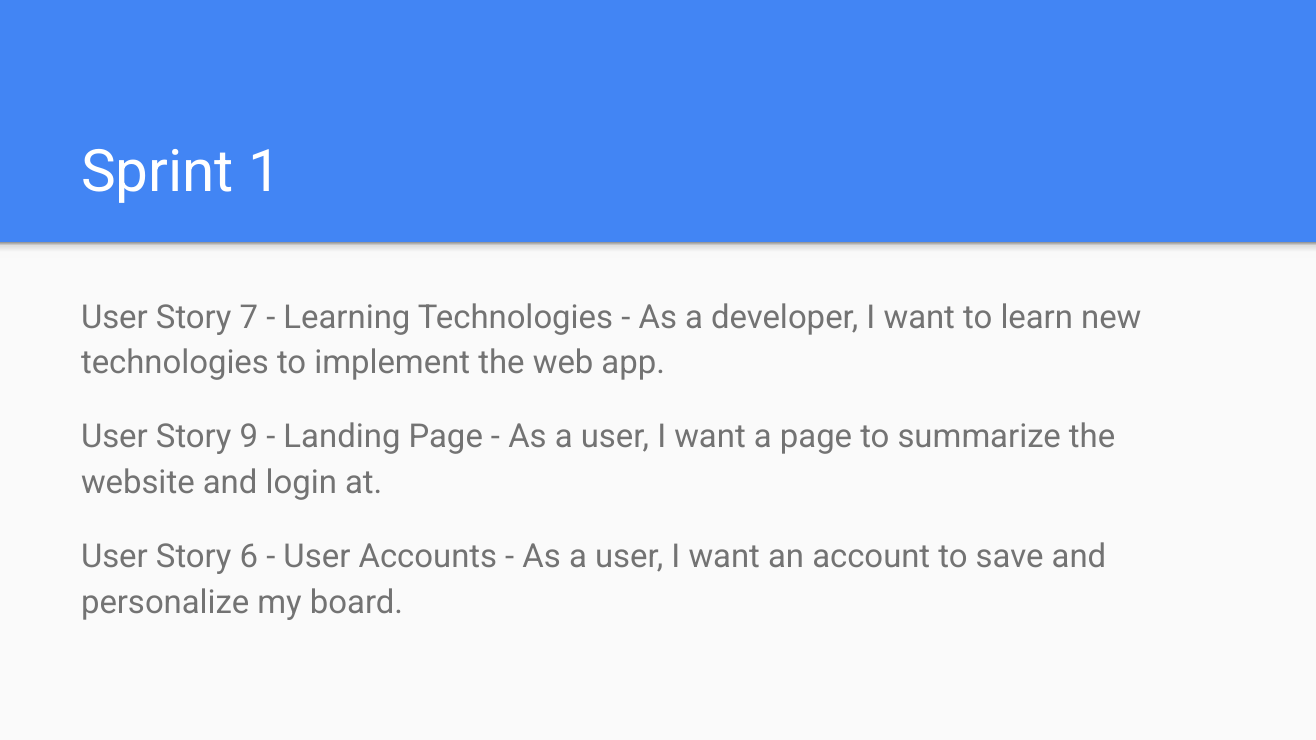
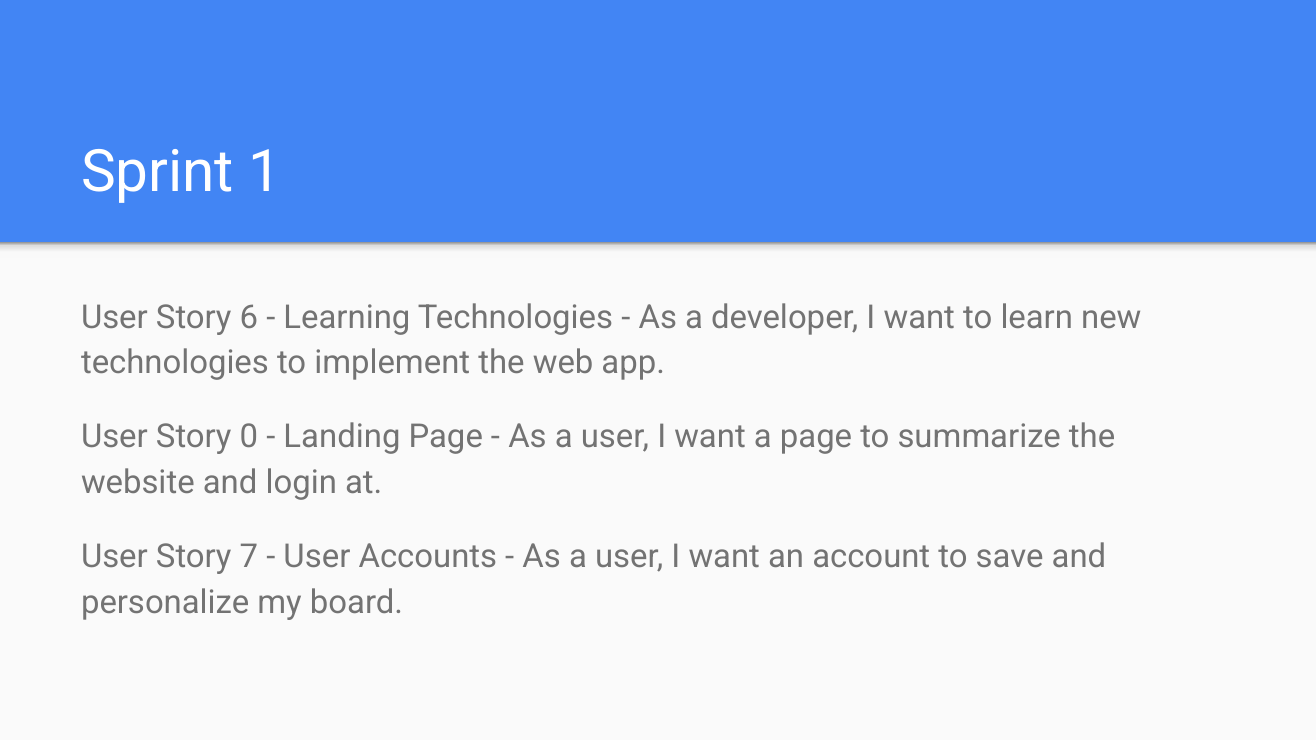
7: 7 -> 6
9: 9 -> 0
6: 6 -> 7
